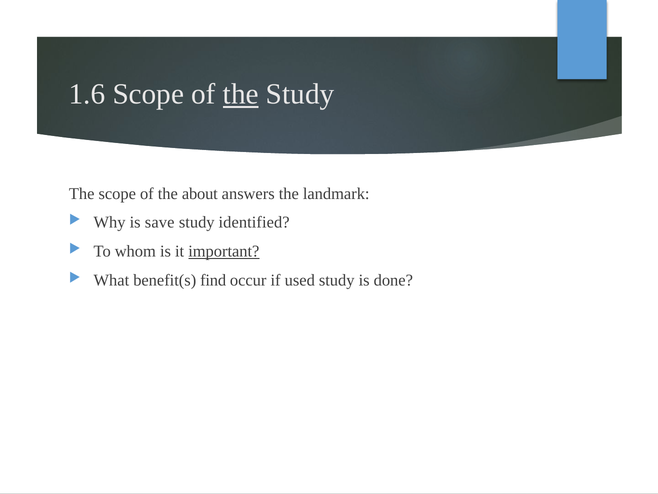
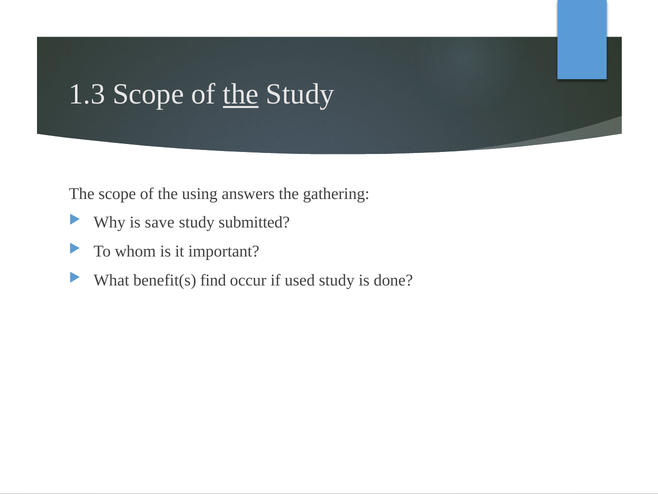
1.6: 1.6 -> 1.3
about: about -> using
landmark: landmark -> gathering
identified: identified -> submitted
important underline: present -> none
